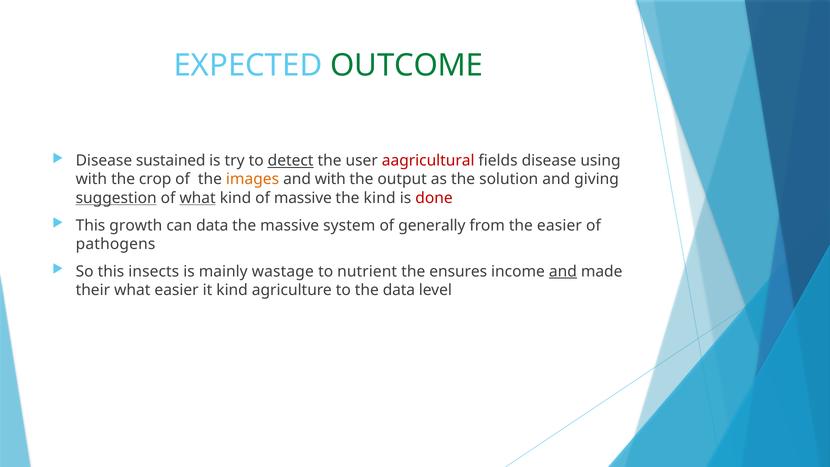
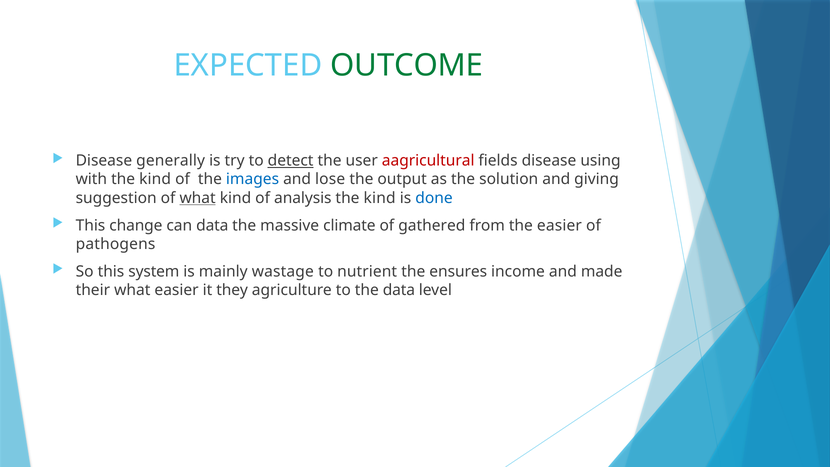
sustained: sustained -> generally
with the crop: crop -> kind
images colour: orange -> blue
and with: with -> lose
suggestion underline: present -> none
of massive: massive -> analysis
done colour: red -> blue
growth: growth -> change
system: system -> climate
generally: generally -> gathered
insects: insects -> system
and at (563, 271) underline: present -> none
it kind: kind -> they
